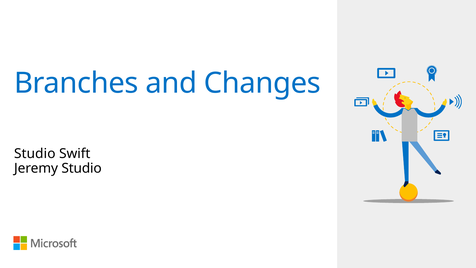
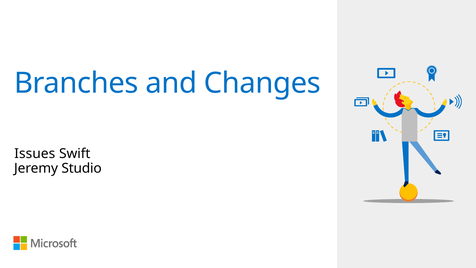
Studio at (35, 153): Studio -> Issues
